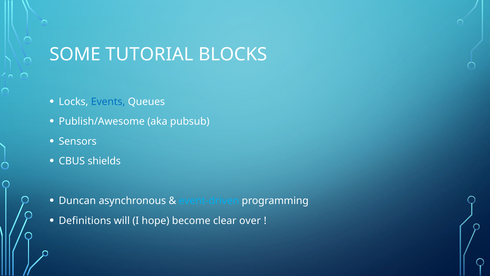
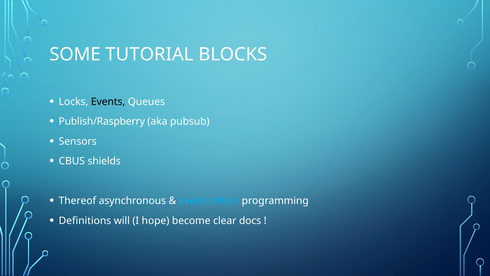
Events colour: blue -> black
Publish/Awesome: Publish/Awesome -> Publish/Raspberry
Duncan: Duncan -> Thereof
over: over -> docs
